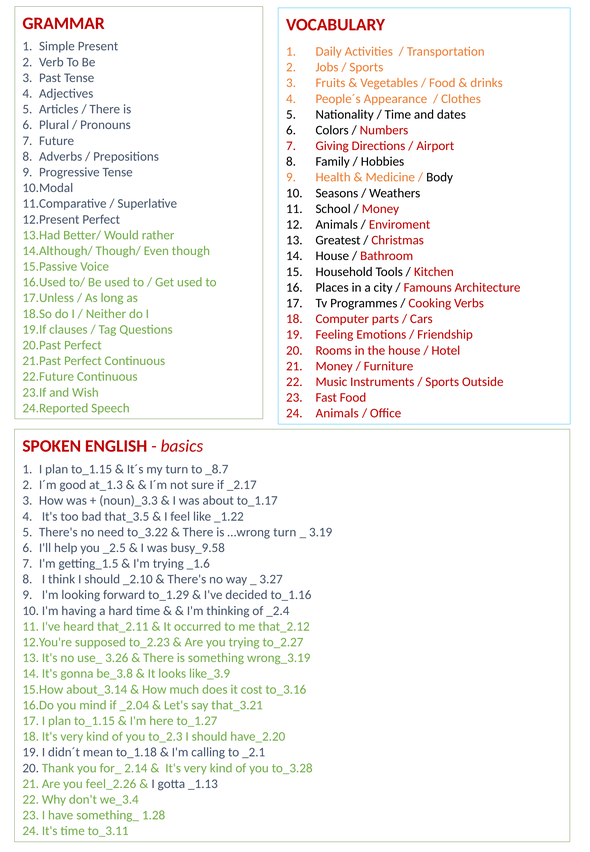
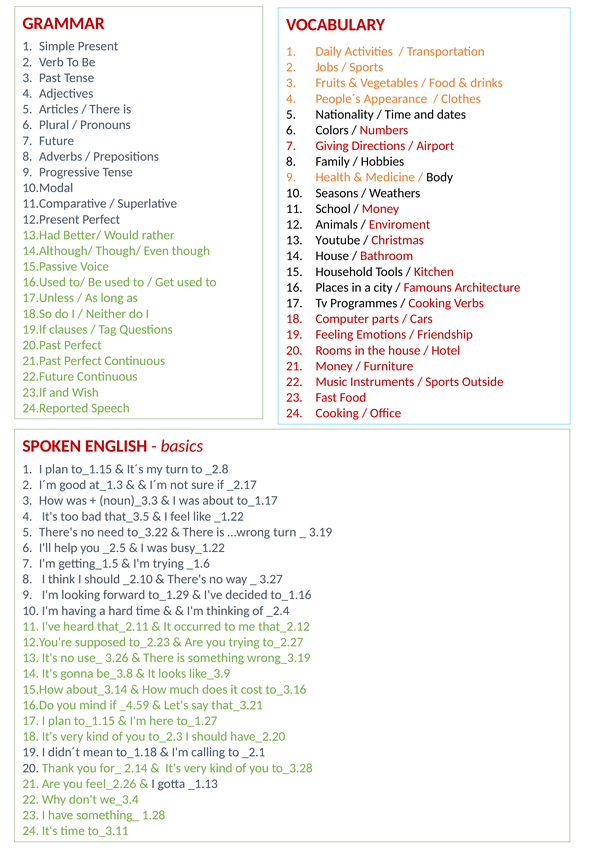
Greatest: Greatest -> Youtube
Animals at (337, 413): Animals -> Cooking
_8.7: _8.7 -> _2.8
busy_9.58: busy_9.58 -> busy_1.22
_2.04: _2.04 -> _4.59
